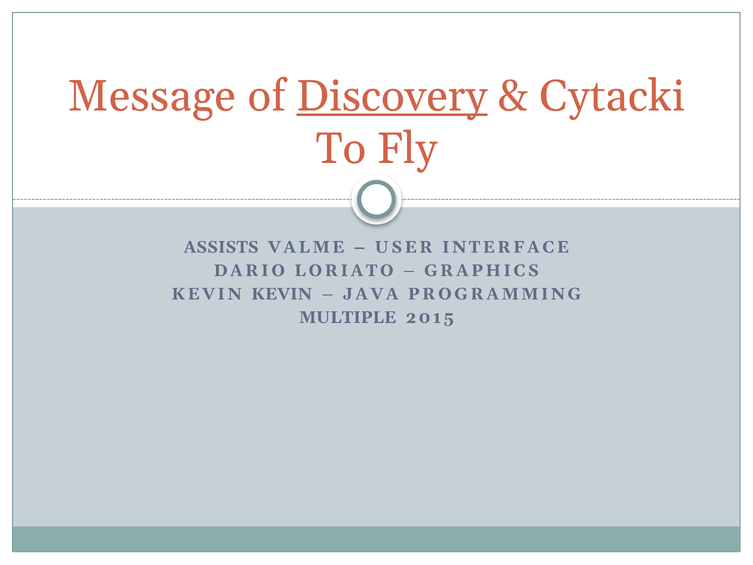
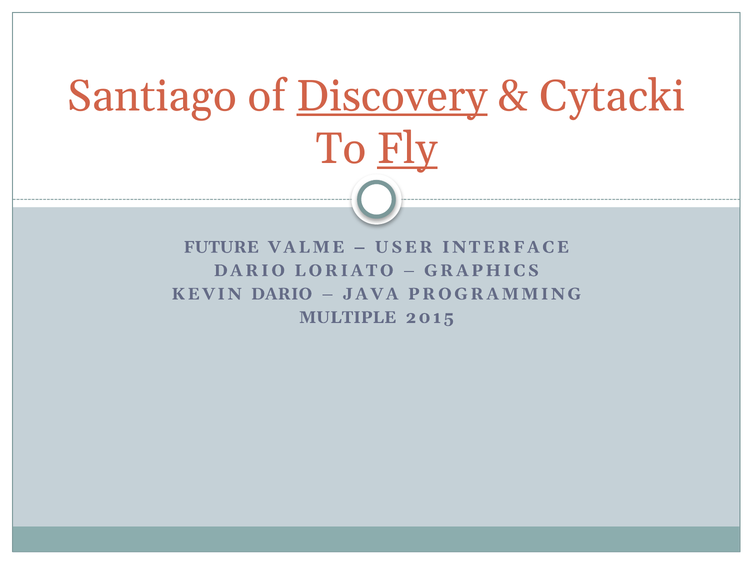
Message: Message -> Santiago
Fly underline: none -> present
ASSISTS: ASSISTS -> FUTURE
KEVIN KEVIN: KEVIN -> DARIO
